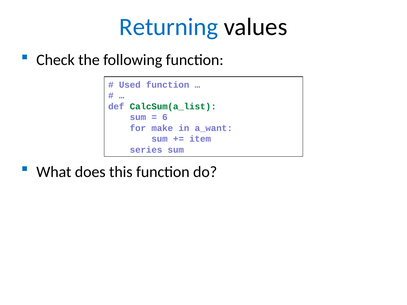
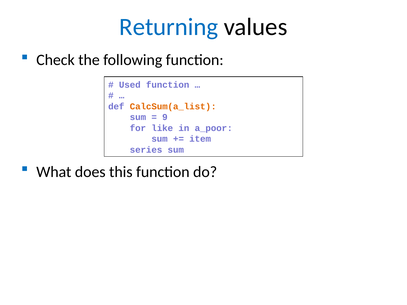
CalcSum(a_list colour: green -> orange
6: 6 -> 9
make: make -> like
a_want: a_want -> a_poor
